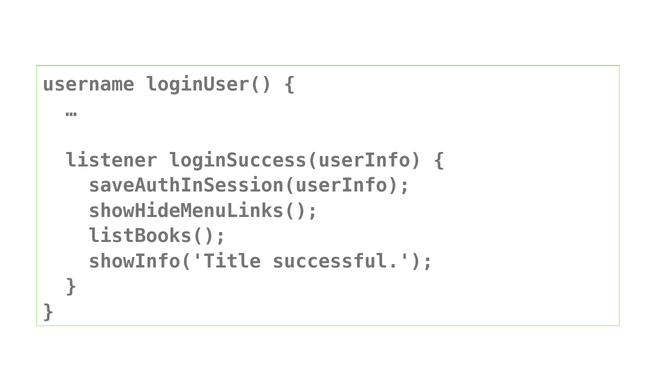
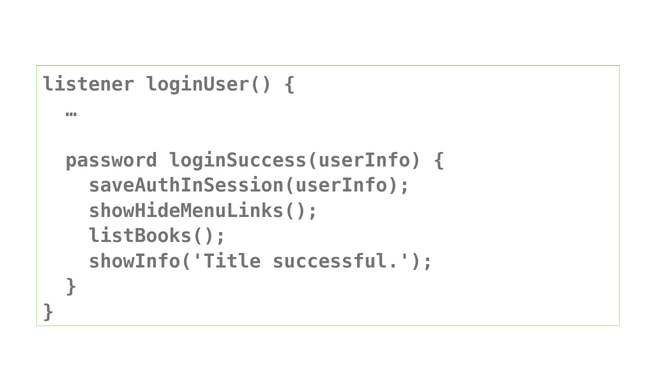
username: username -> listener
listener: listener -> password
